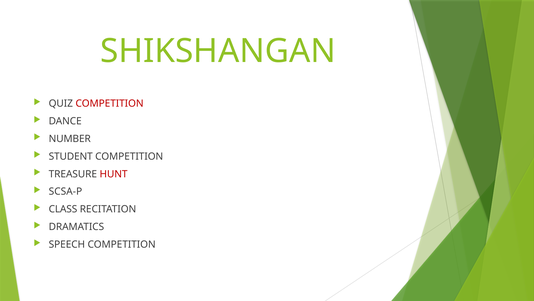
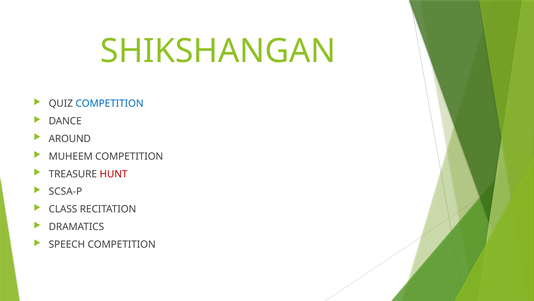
COMPETITION at (110, 103) colour: red -> blue
NUMBER: NUMBER -> AROUND
STUDENT: STUDENT -> MUHEEM
